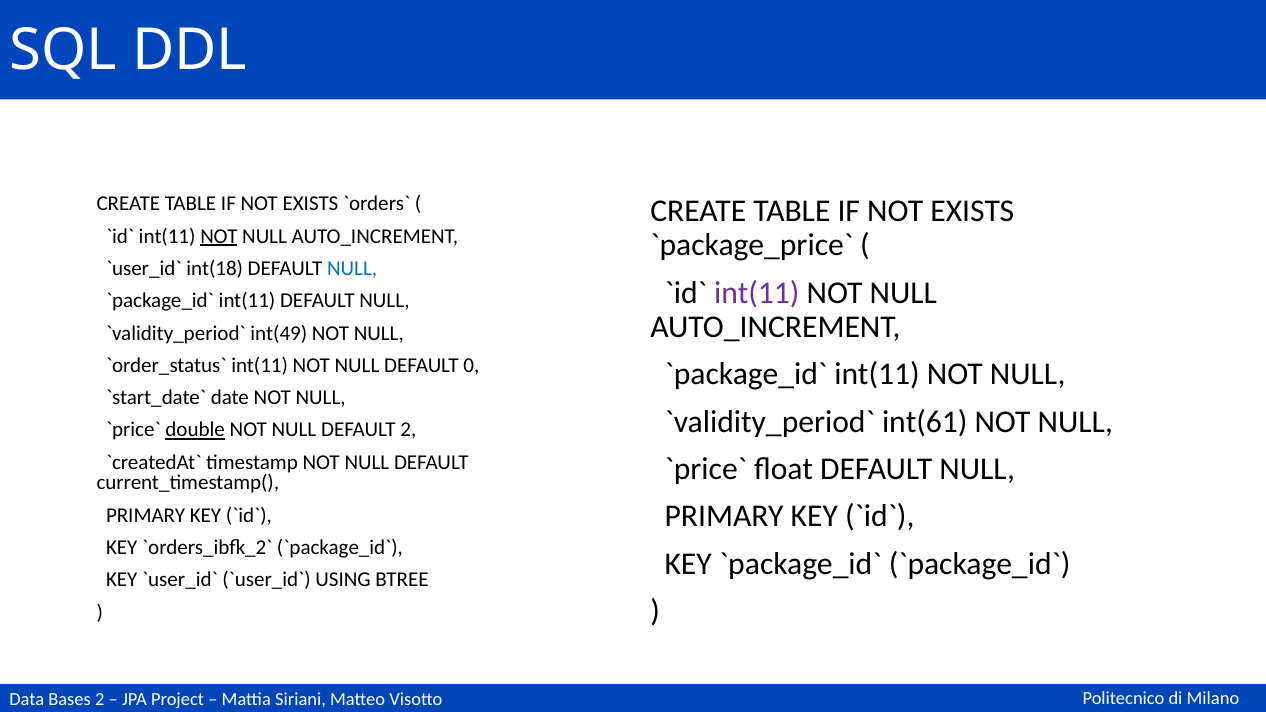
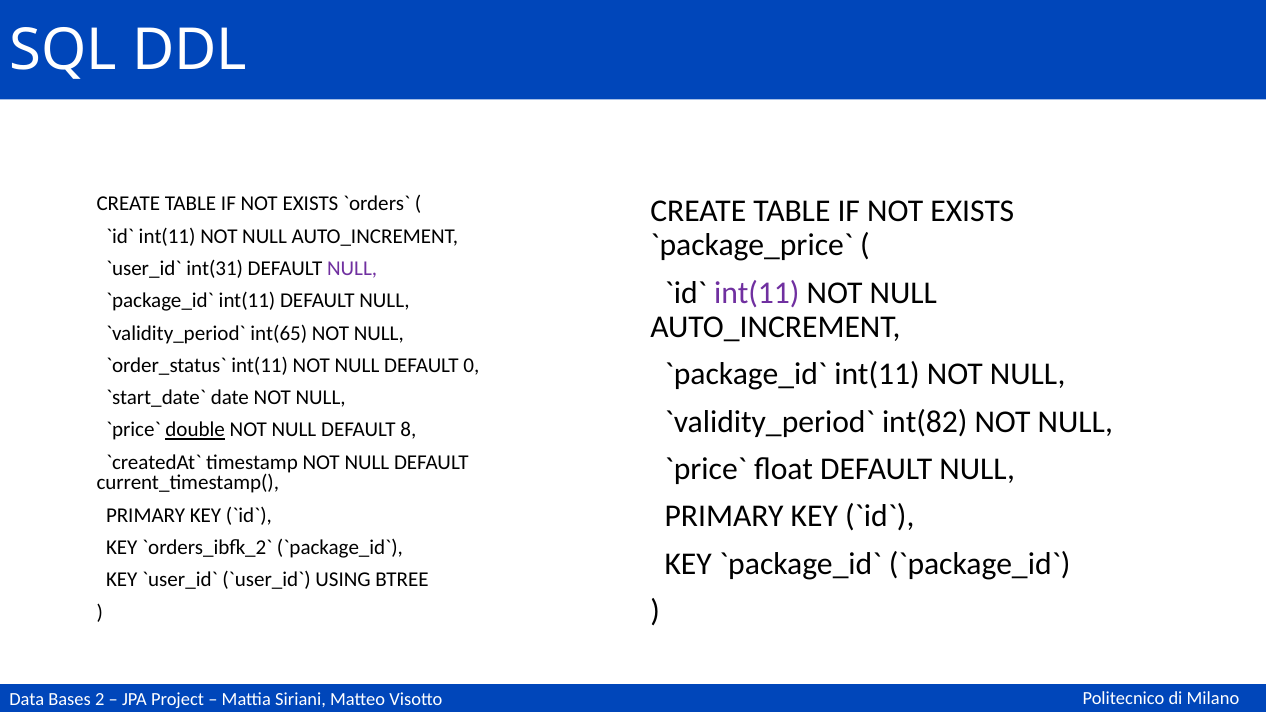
NOT at (219, 236) underline: present -> none
int(18: int(18 -> int(31
NULL at (352, 268) colour: blue -> purple
int(49: int(49 -> int(65
int(61: int(61 -> int(82
DEFAULT 2: 2 -> 8
